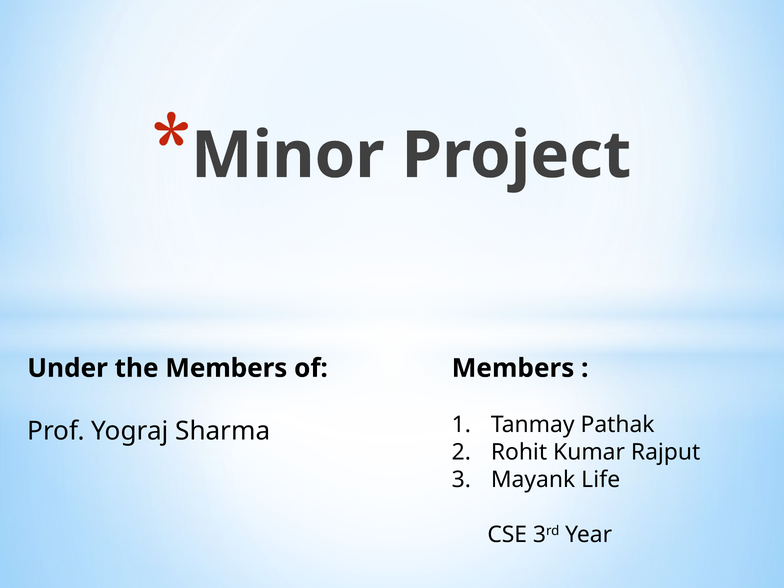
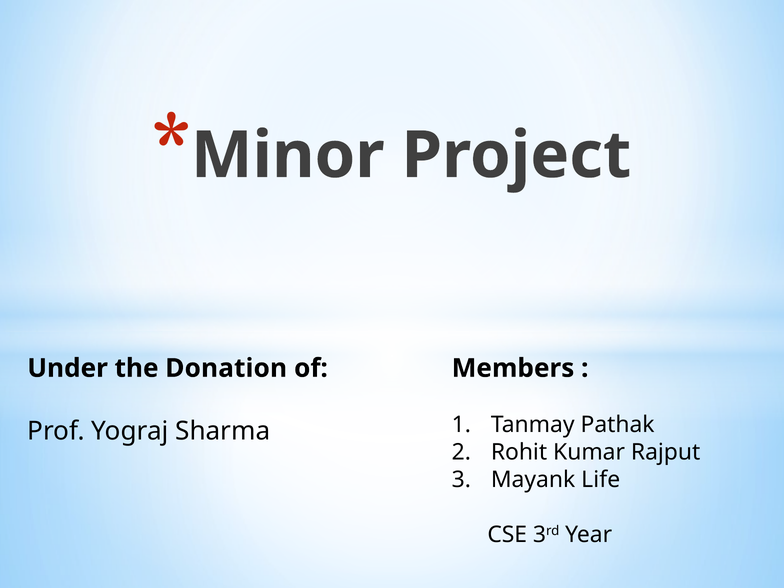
the Members: Members -> Donation
